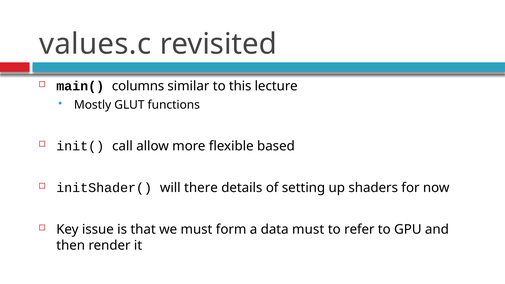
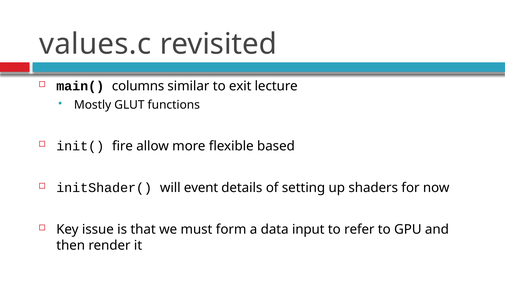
this: this -> exit
call: call -> fire
there: there -> event
data must: must -> input
